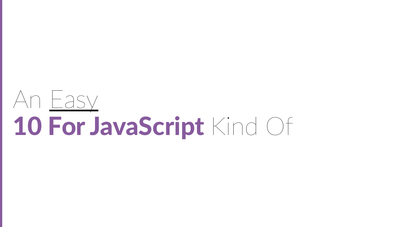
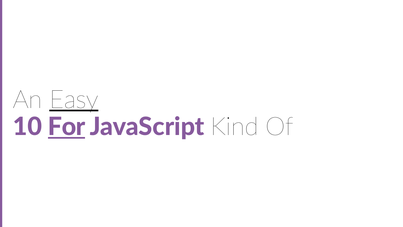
For underline: none -> present
